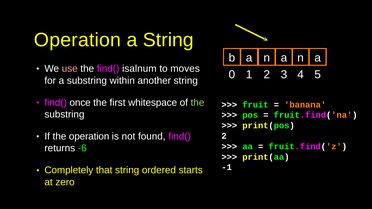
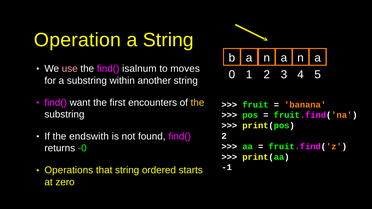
once: once -> want
whitespace: whitespace -> encounters
the at (197, 103) colour: light green -> yellow
the operation: operation -> endswith
-6: -6 -> -0
Completely: Completely -> Operations
